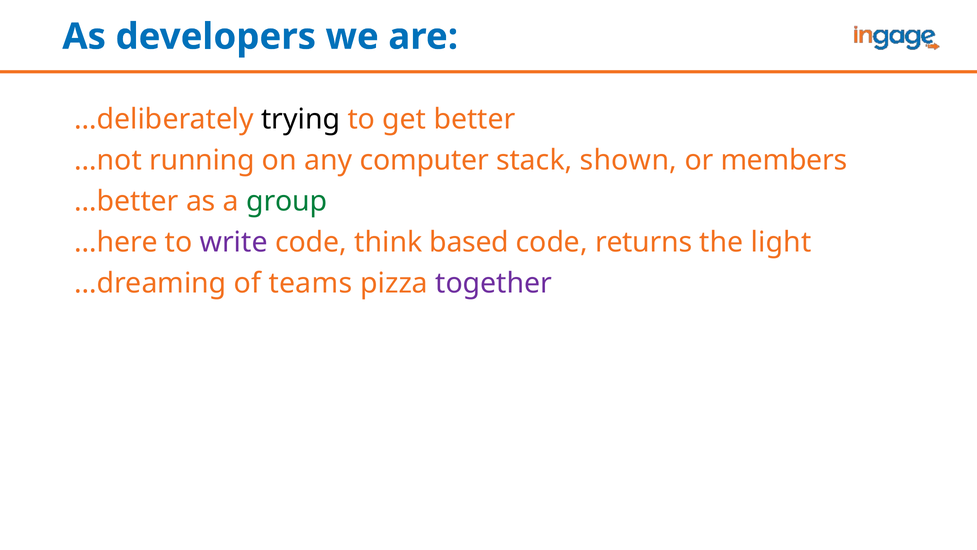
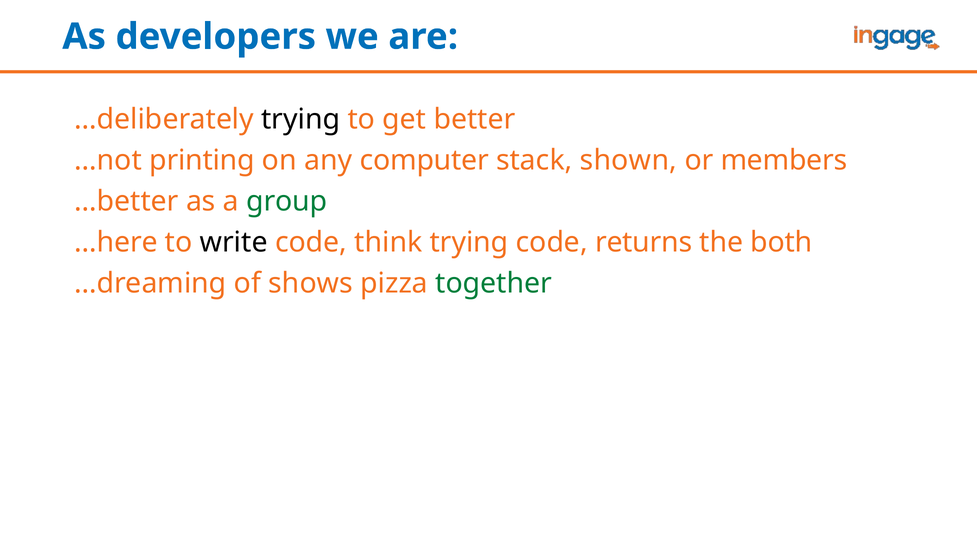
running: running -> printing
write colour: purple -> black
think based: based -> trying
light: light -> both
teams: teams -> shows
together colour: purple -> green
